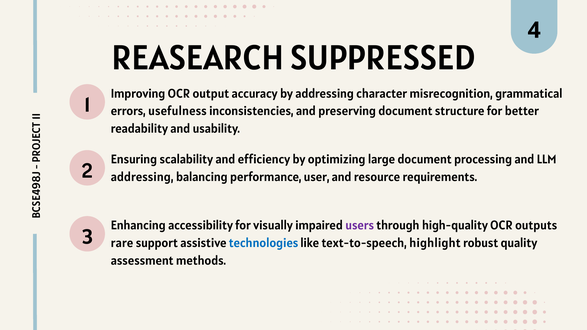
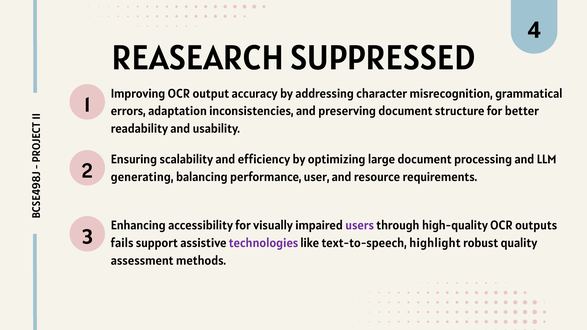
usefulness: usefulness -> adaptation
addressing at (142, 177): addressing -> generating
rare: rare -> fails
technologies colour: blue -> purple
